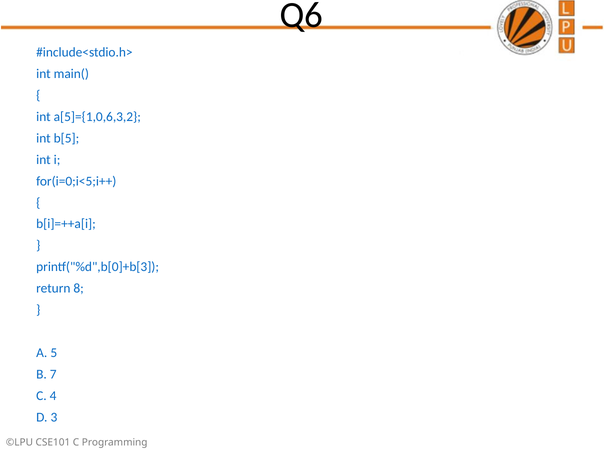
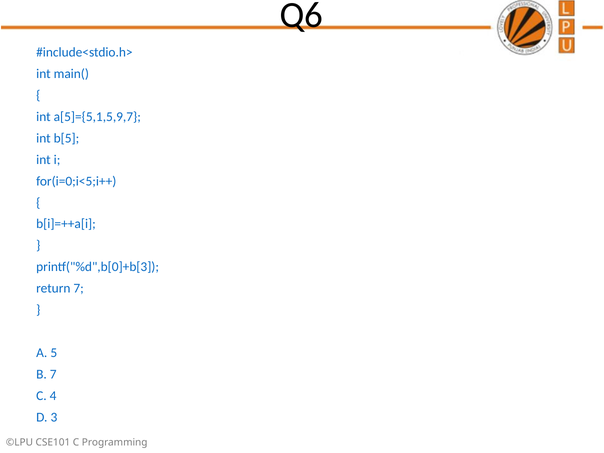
a[5]={1,0,6,3,2: a[5]={1,0,6,3,2 -> a[5]={5,1,5,9,7
return 8: 8 -> 7
